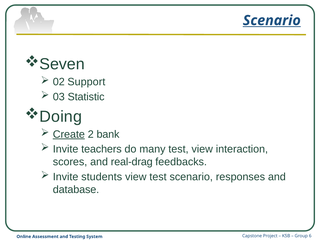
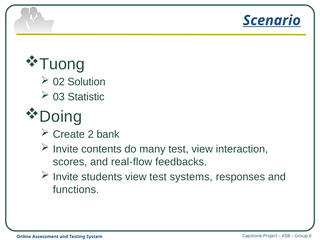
Seven: Seven -> Tuong
Support: Support -> Solution
Create underline: present -> none
teachers: teachers -> contents
real-drag: real-drag -> real-flow
test scenario: scenario -> systems
database: database -> functions
